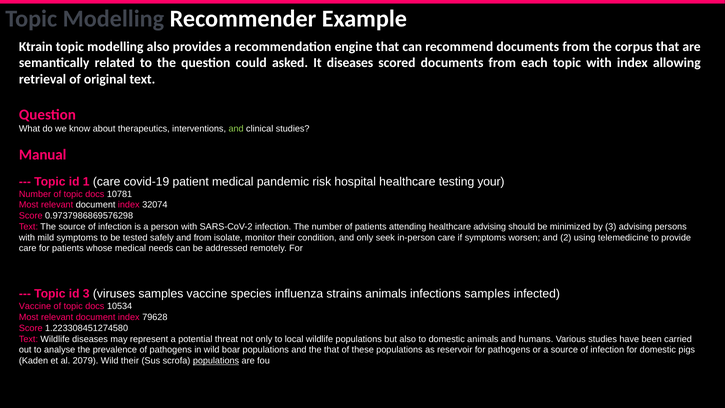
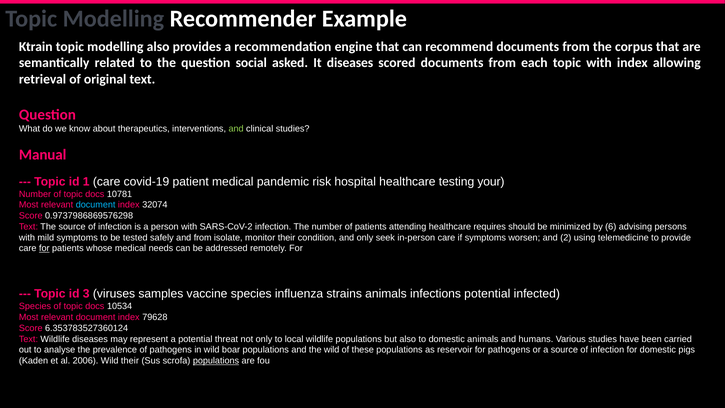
could: could -> social
document at (96, 205) colour: white -> light blue
healthcare advising: advising -> requires
by 3: 3 -> 6
for at (44, 248) underline: none -> present
infections samples: samples -> potential
Vaccine at (35, 306): Vaccine -> Species
1.223308451274580: 1.223308451274580 -> 6.353783527360124
the that: that -> wild
2079: 2079 -> 2006
